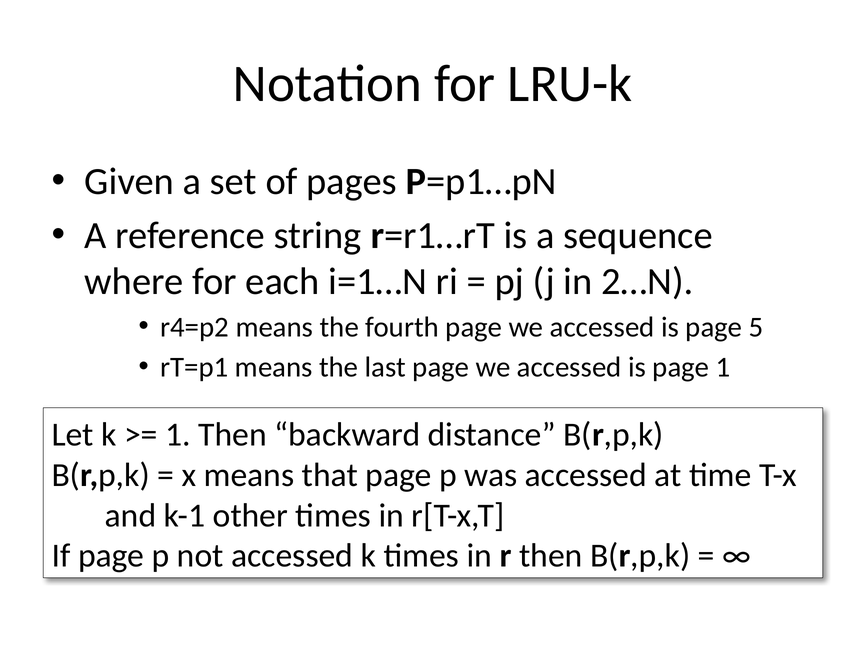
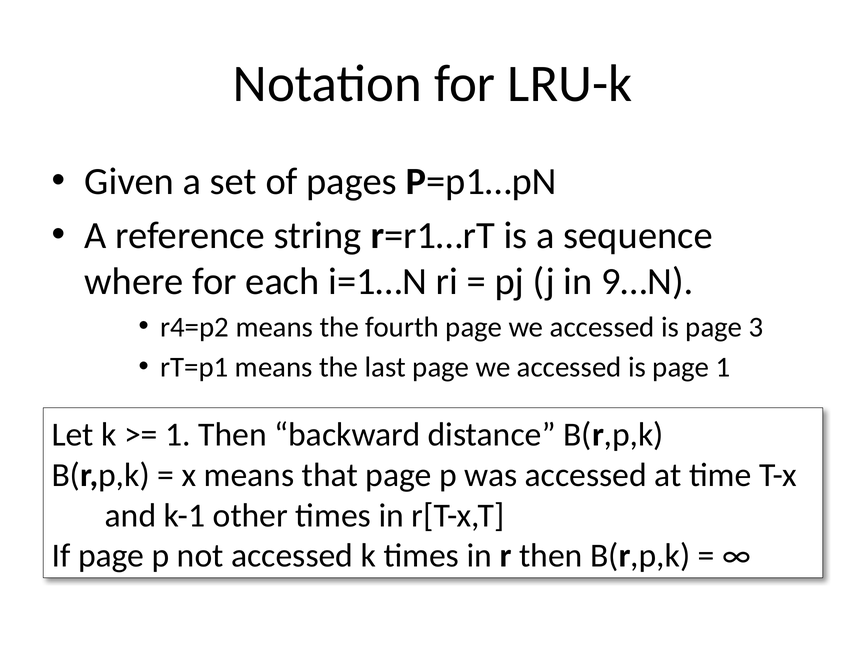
2…N: 2…N -> 9…N
5: 5 -> 3
